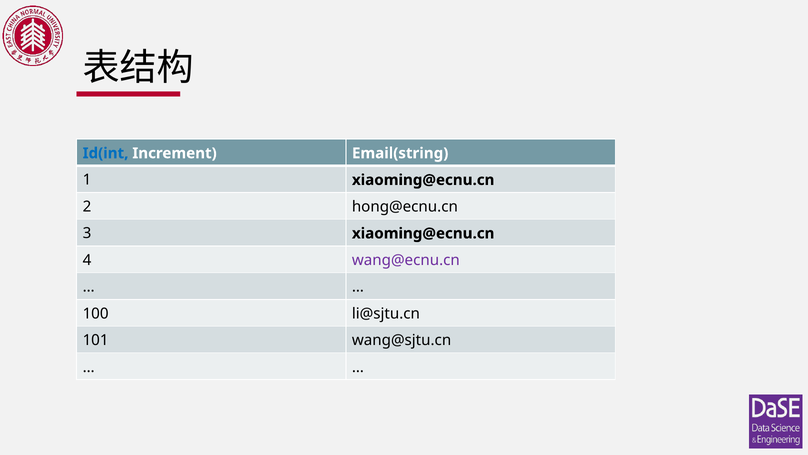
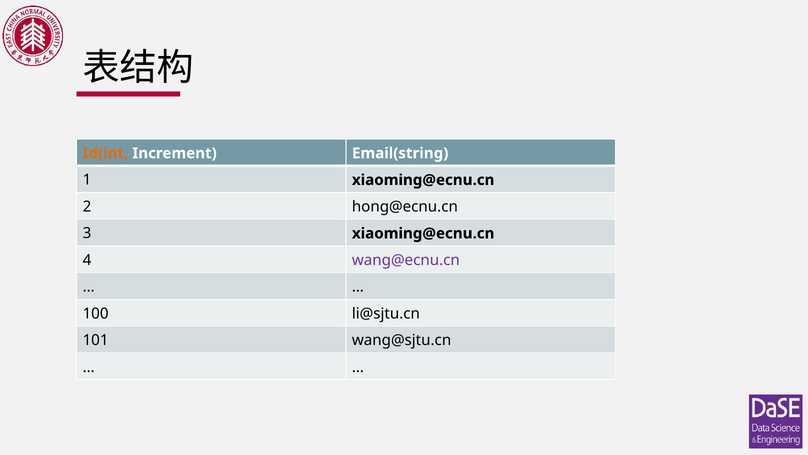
Id(int colour: blue -> orange
